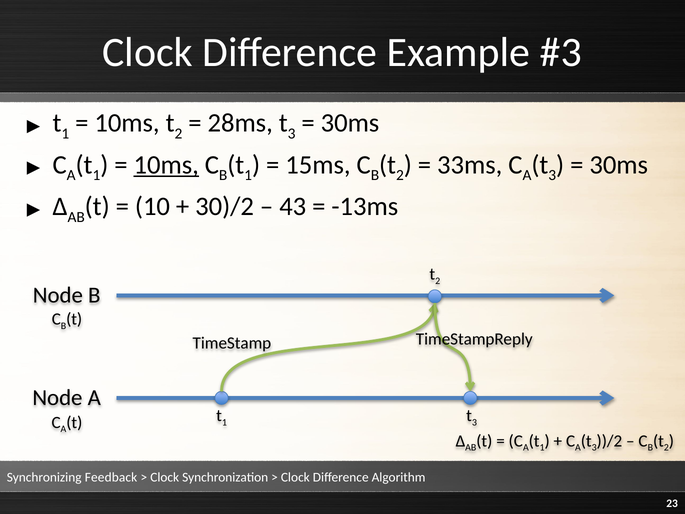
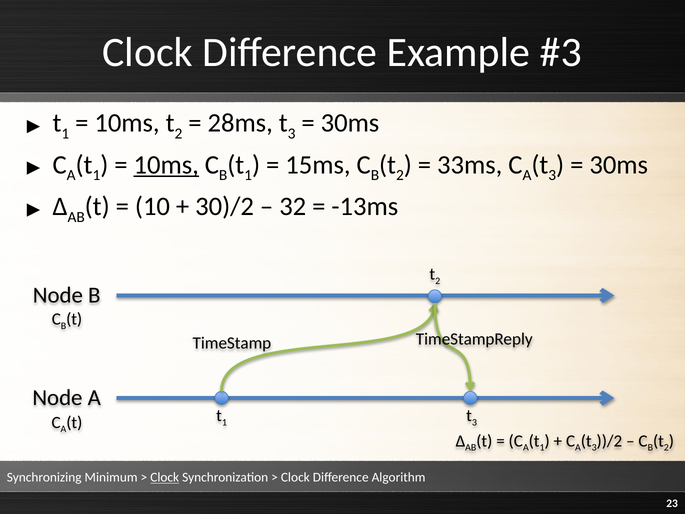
43: 43 -> 32
Feedback: Feedback -> Minimum
Clock at (165, 477) underline: none -> present
